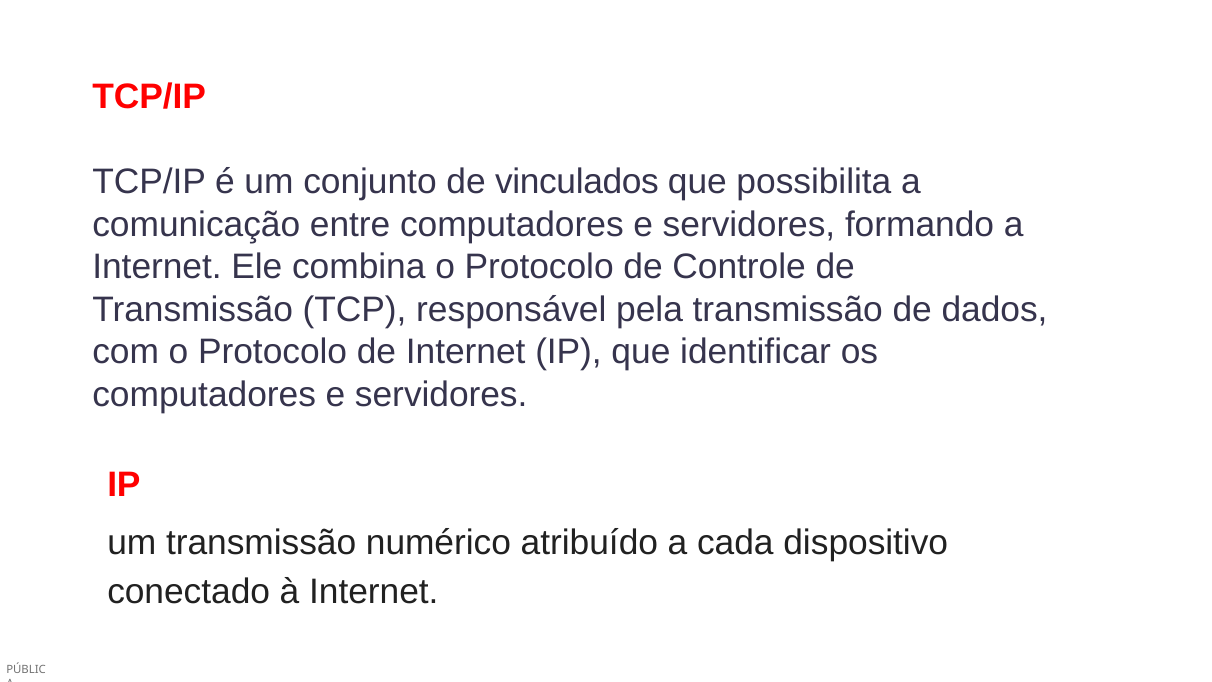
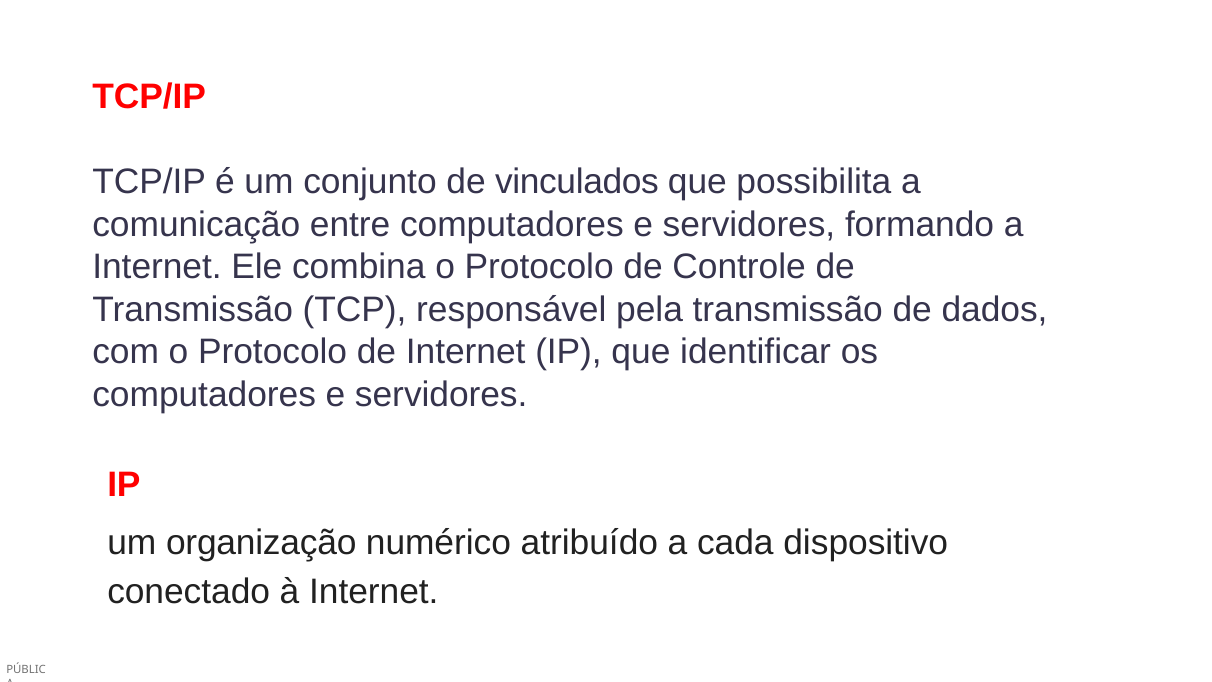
um transmissão: transmissão -> organização
